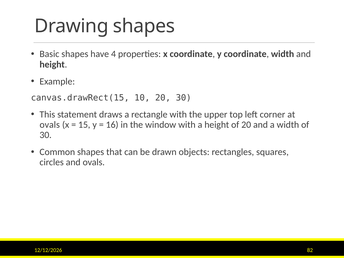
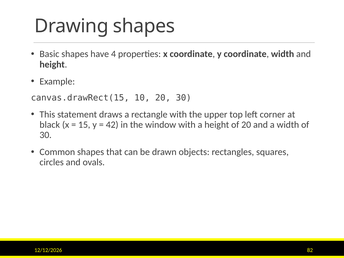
ovals at (50, 125): ovals -> black
16: 16 -> 42
